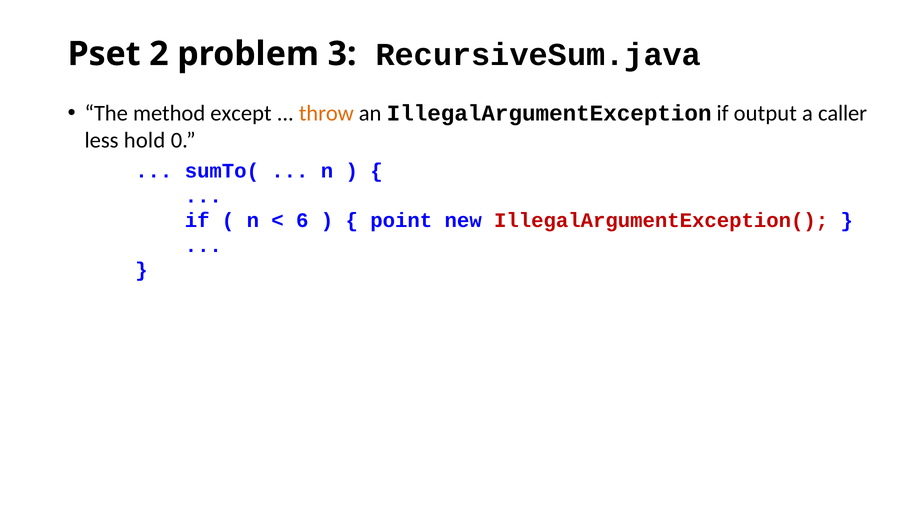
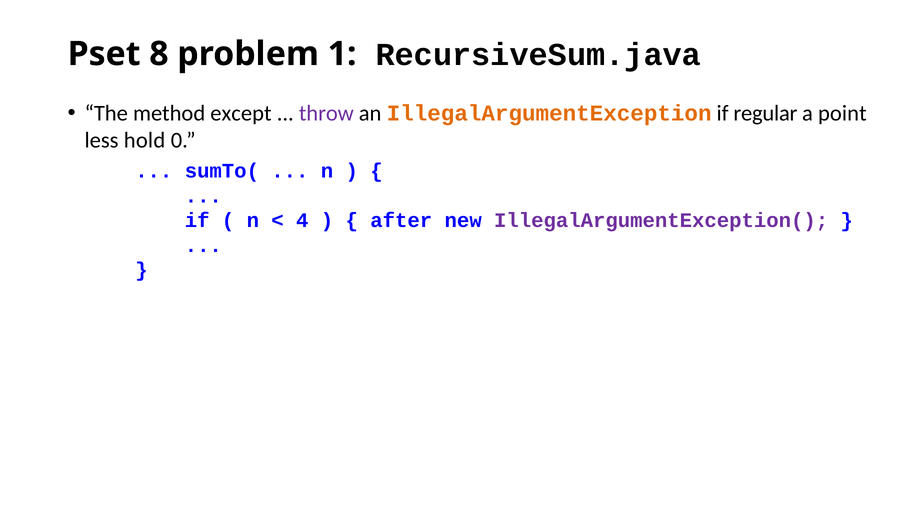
2: 2 -> 8
3: 3 -> 1
throw colour: orange -> purple
IllegalArgumentException colour: black -> orange
output: output -> regular
caller: caller -> point
6: 6 -> 4
point: point -> after
IllegalArgumentException( colour: red -> purple
